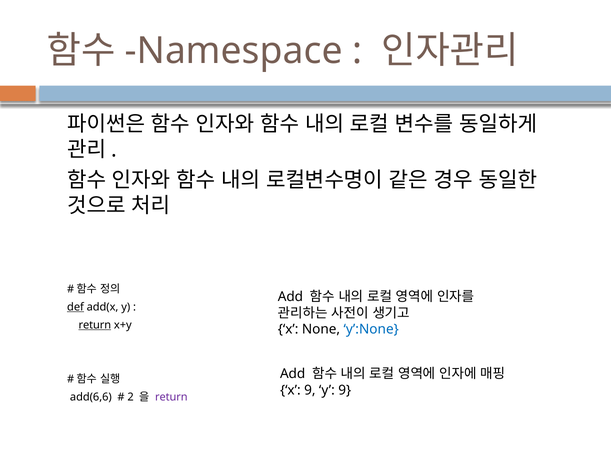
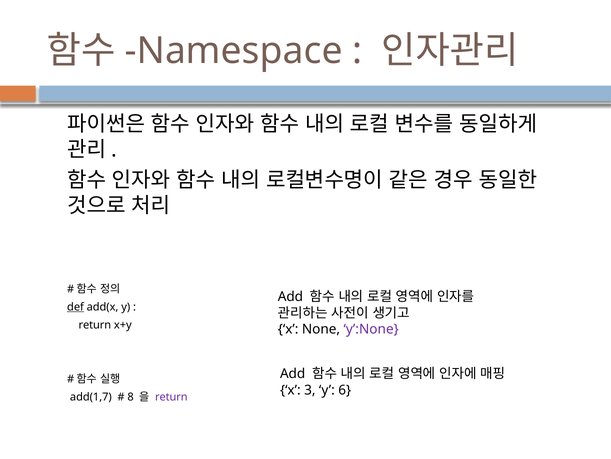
return at (95, 325) underline: present -> none
y’:None colour: blue -> purple
x 9: 9 -> 3
y 9: 9 -> 6
add(6,6: add(6,6 -> add(1,7
2: 2 -> 8
